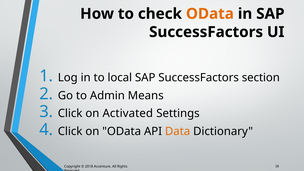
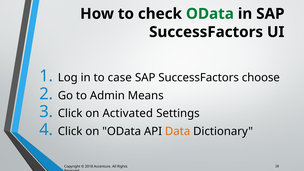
OData at (210, 14) colour: orange -> green
local: local -> case
section: section -> choose
